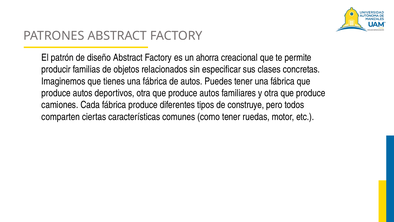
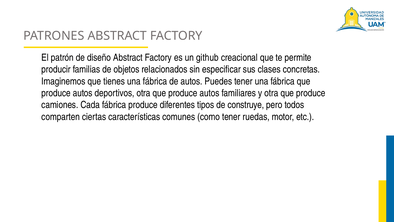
ahorra: ahorra -> github
